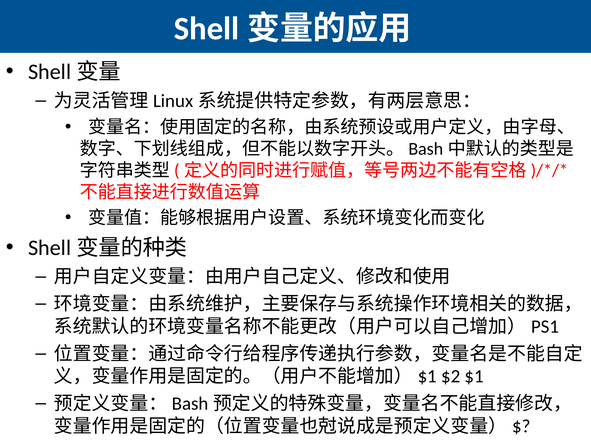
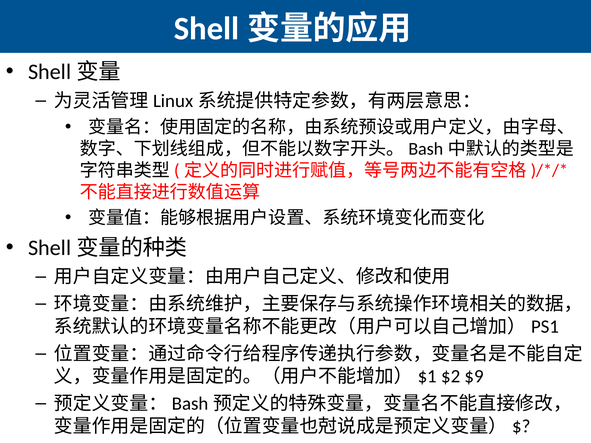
$2 $1: $1 -> $9
